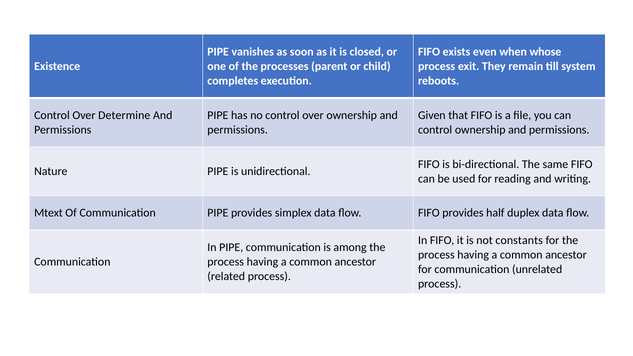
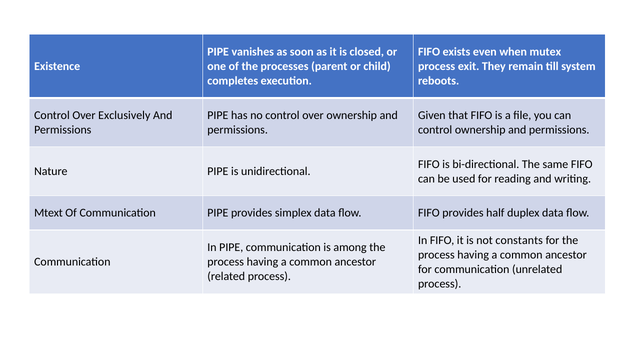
whose: whose -> mutex
Determine: Determine -> Exclusively
